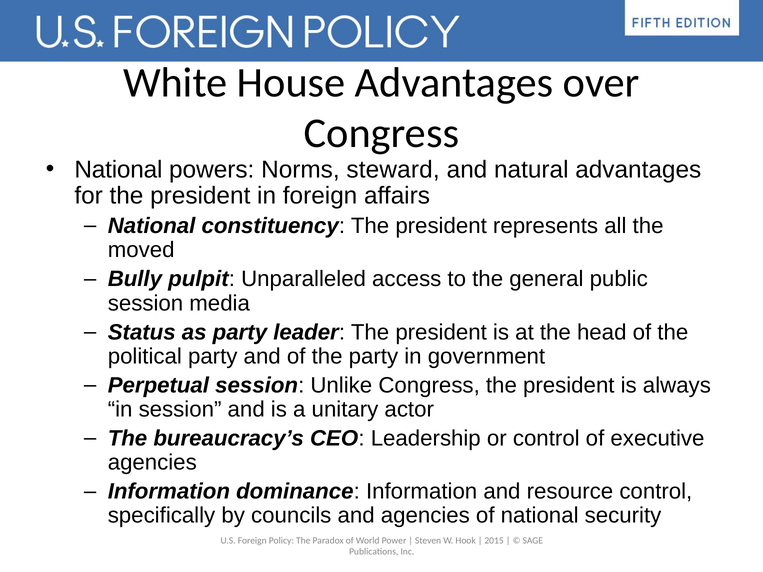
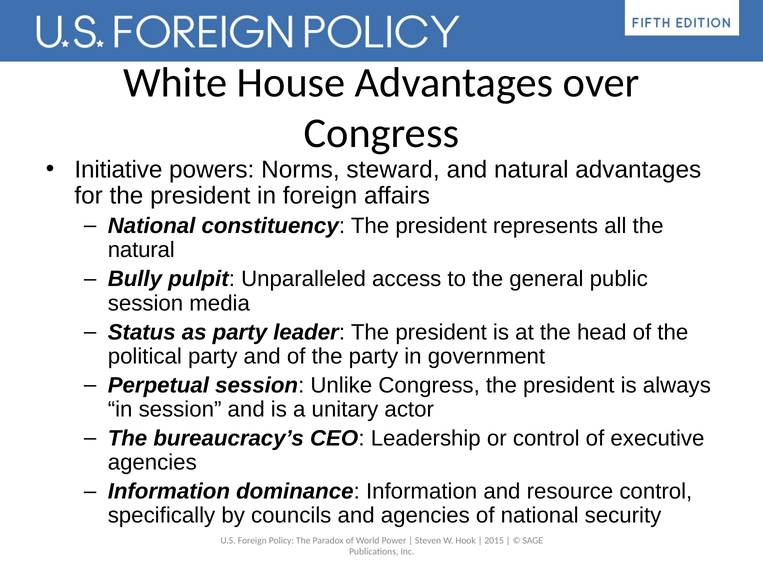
National at (118, 170): National -> Initiative
moved at (141, 250): moved -> natural
